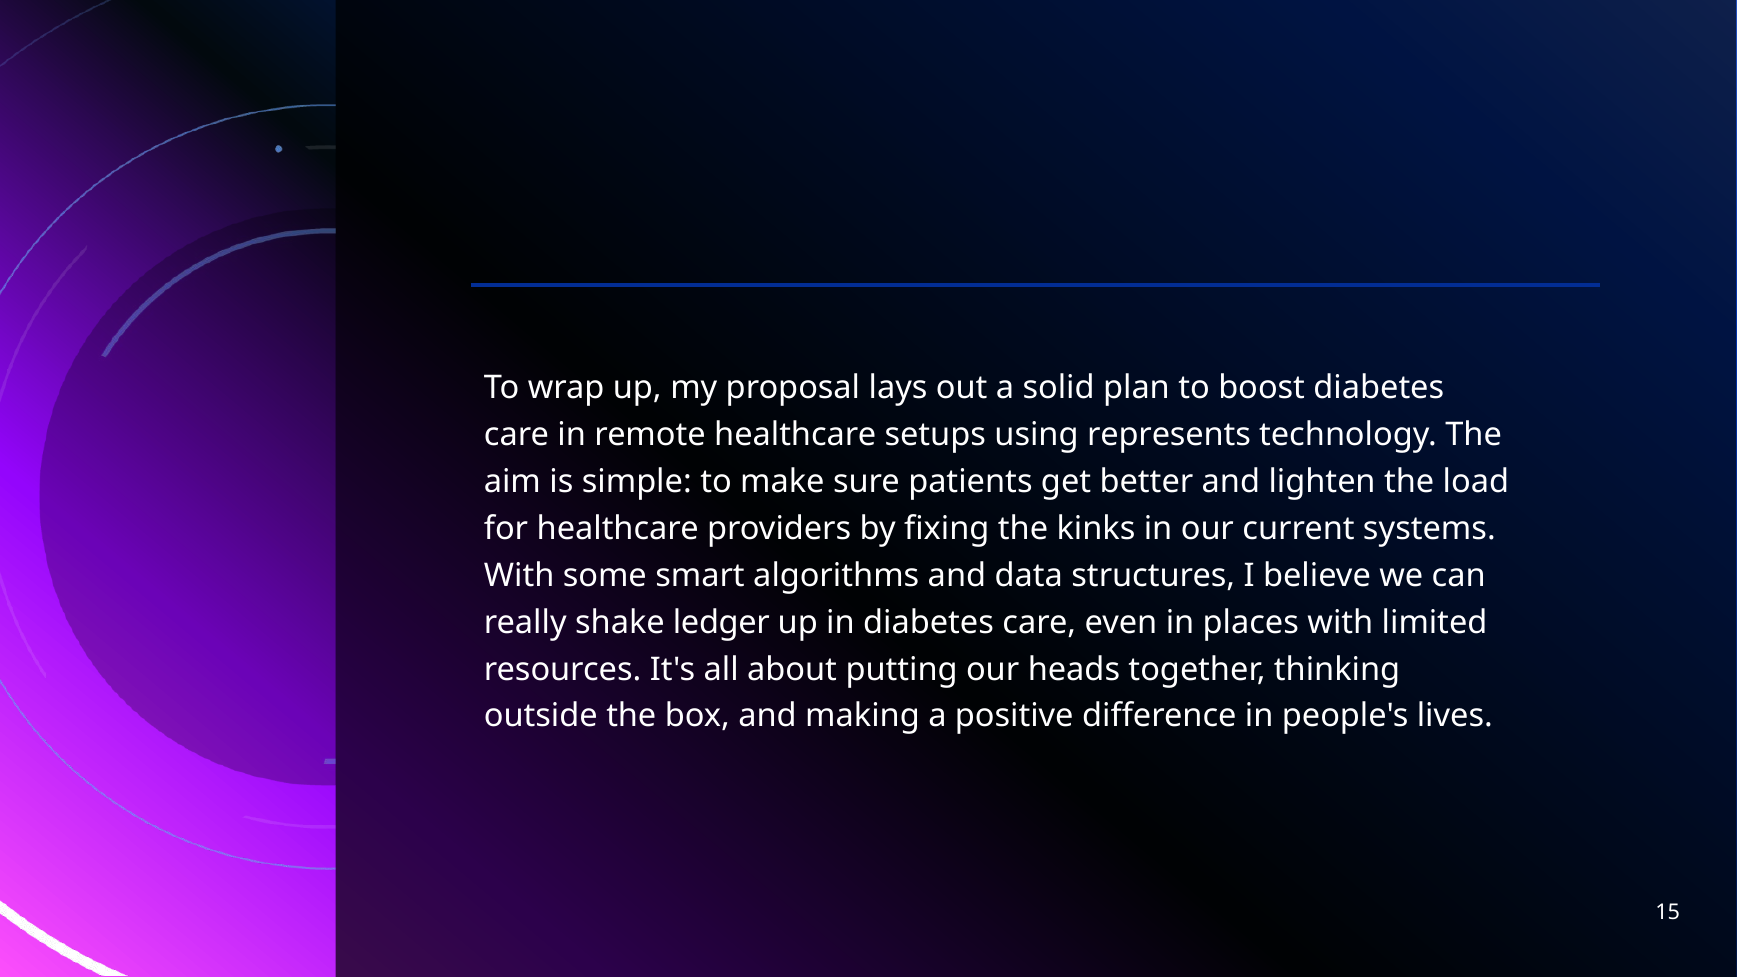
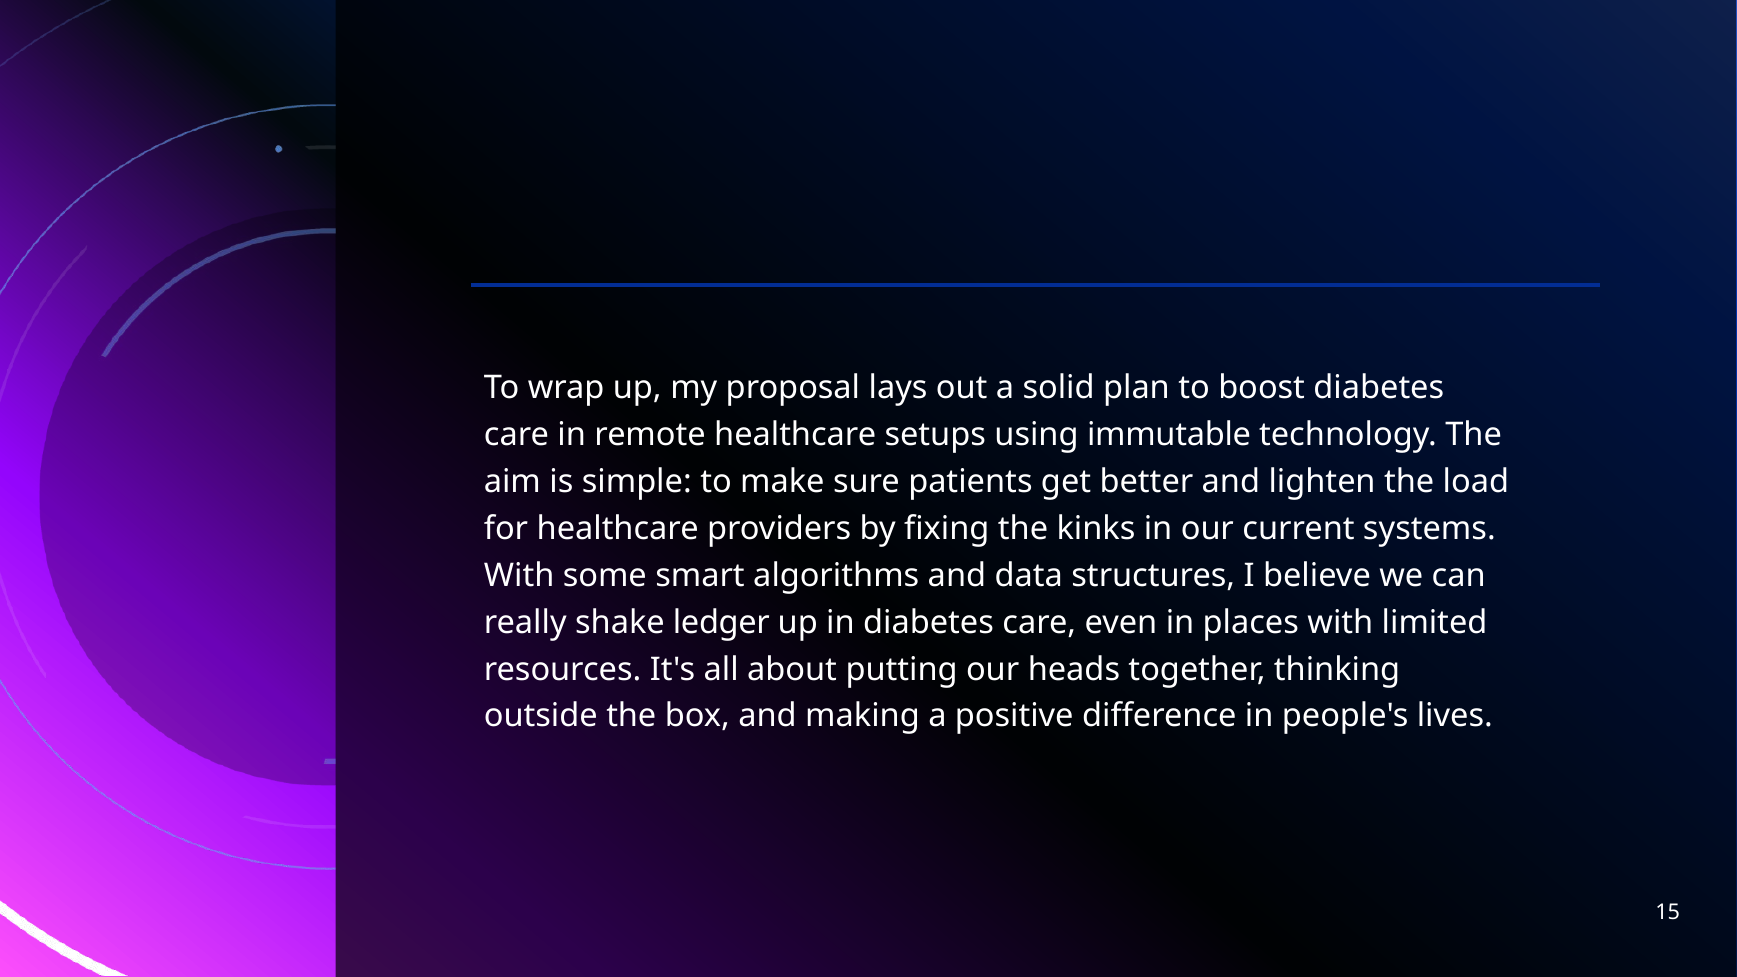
represents: represents -> immutable
